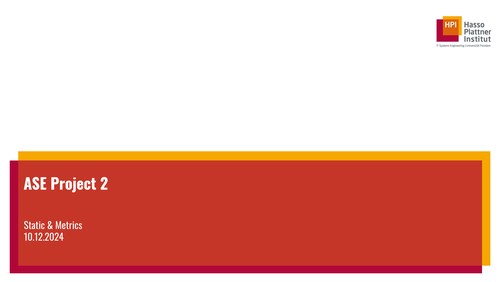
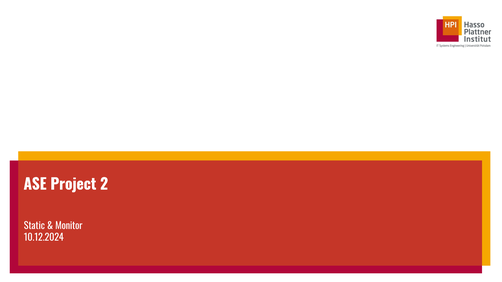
Metrics: Metrics -> Monitor
